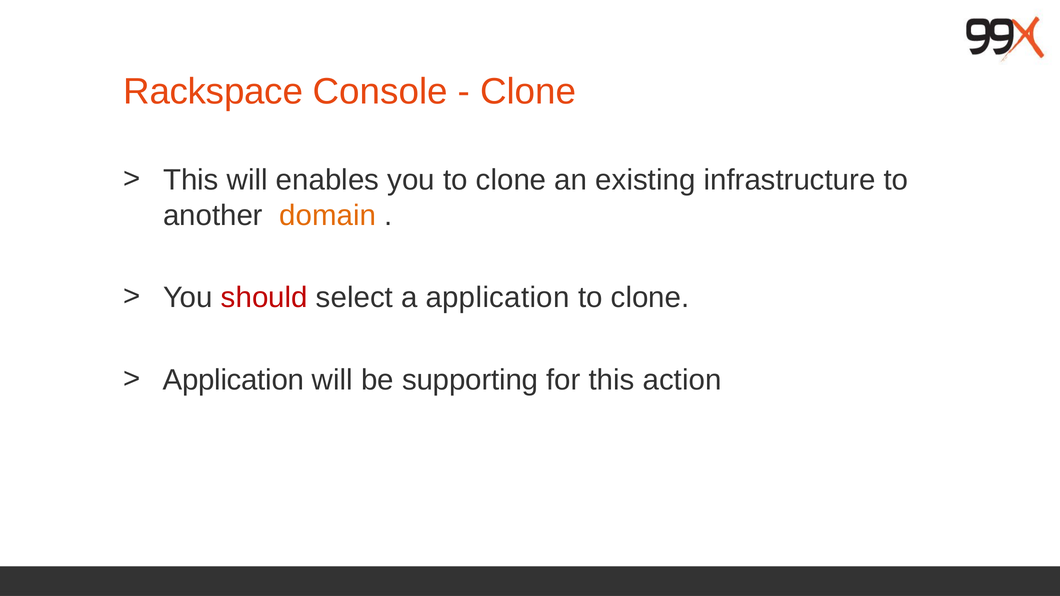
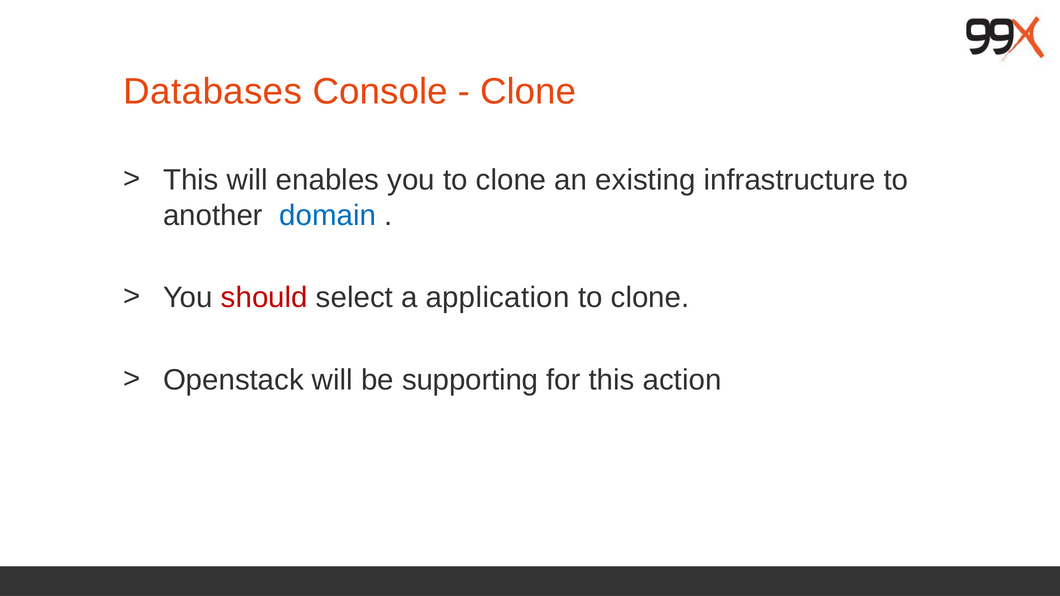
Rackspace: Rackspace -> Databases
domain colour: orange -> blue
Application at (234, 380): Application -> Openstack
